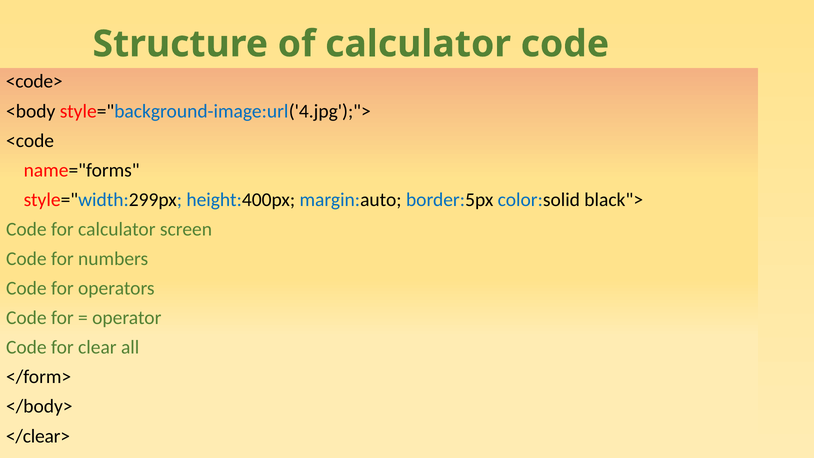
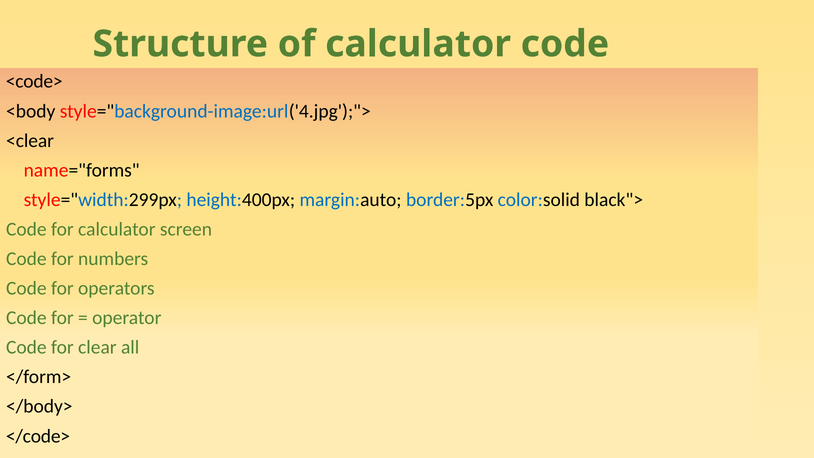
<code: <code -> <clear
</clear>: </clear> -> </code>
